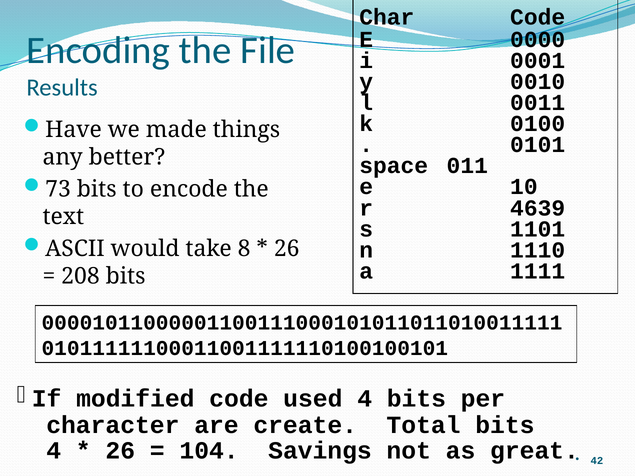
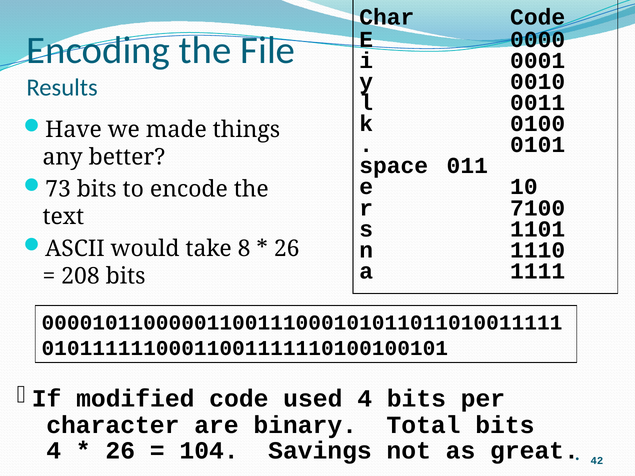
4639: 4639 -> 7100
create: create -> binary
